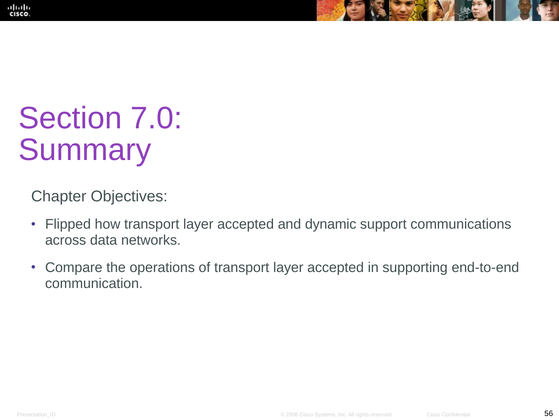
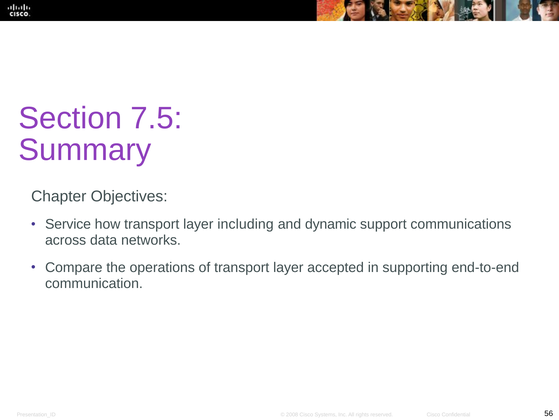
7.0: 7.0 -> 7.5
Flipped: Flipped -> Service
how transport layer accepted: accepted -> including
